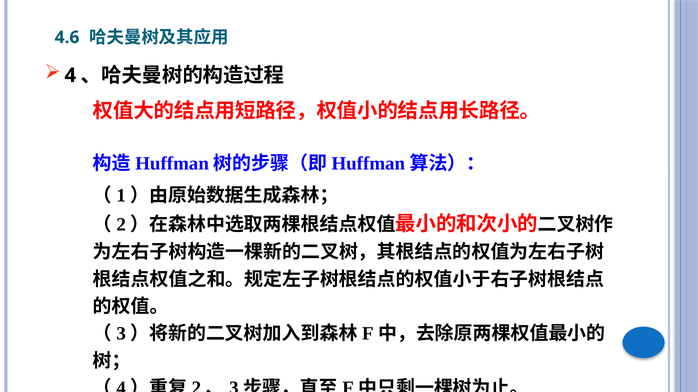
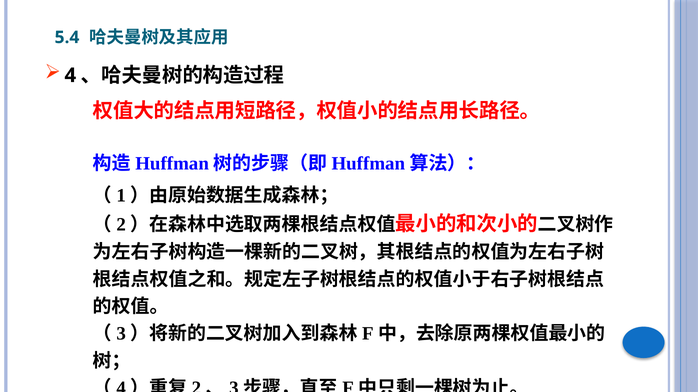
4.6: 4.6 -> 5.4
